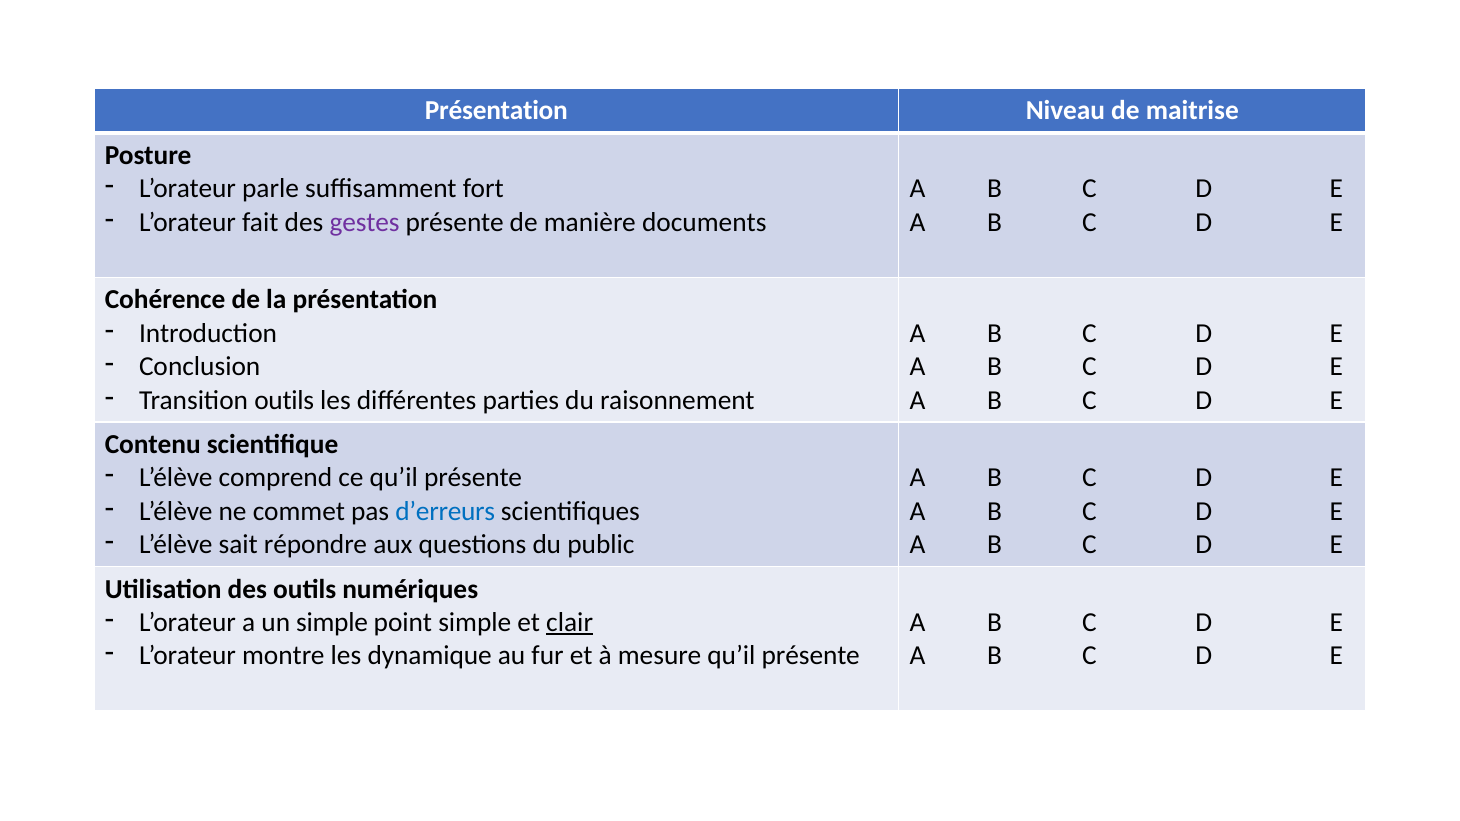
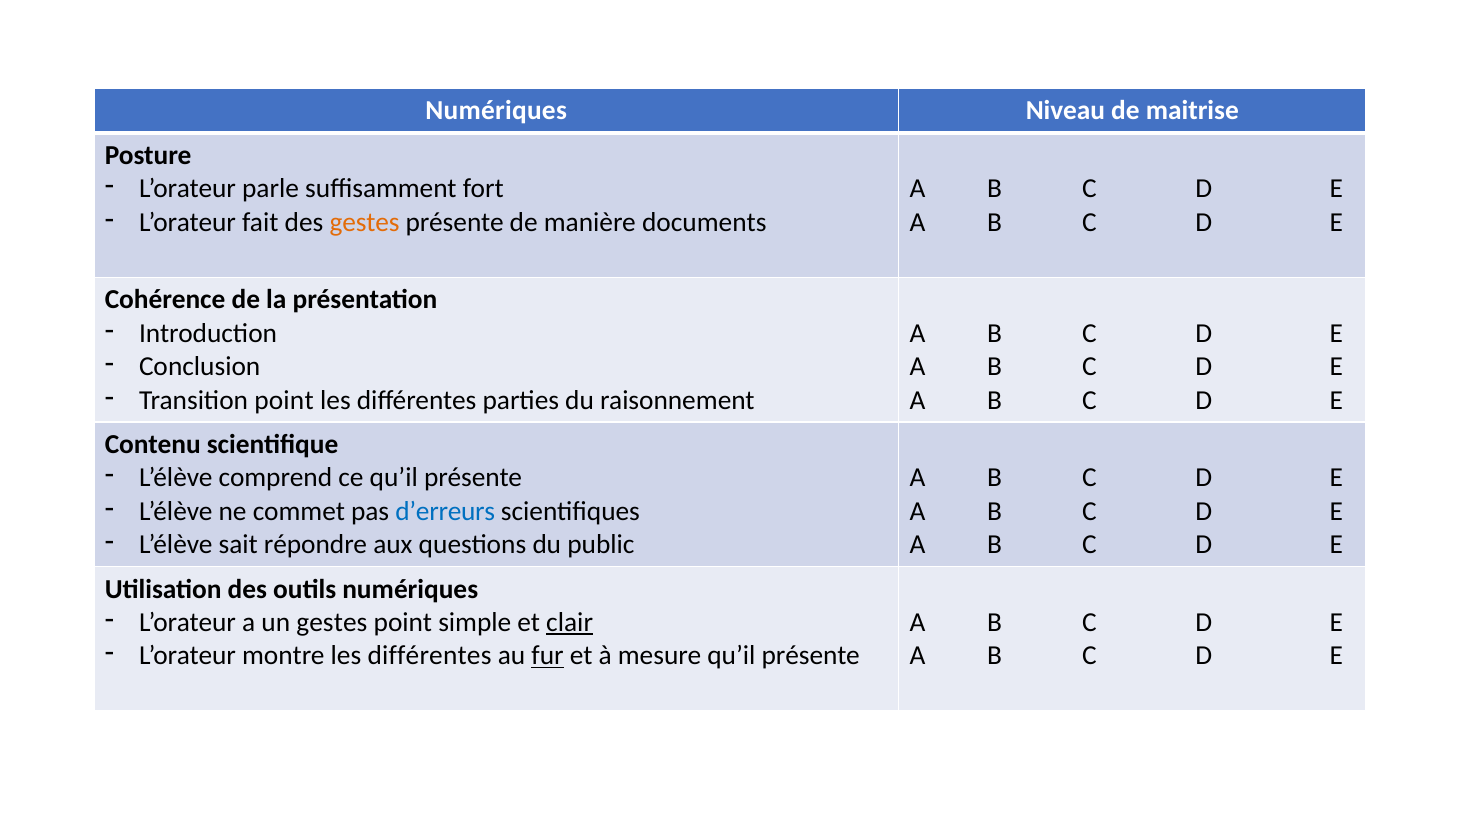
Présentation at (496, 111): Présentation -> Numériques
gestes at (365, 222) colour: purple -> orange
Transition outils: outils -> point
un simple: simple -> gestes
montre les dynamique: dynamique -> différentes
fur underline: none -> present
